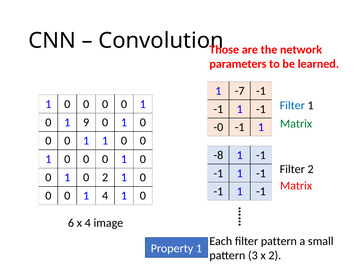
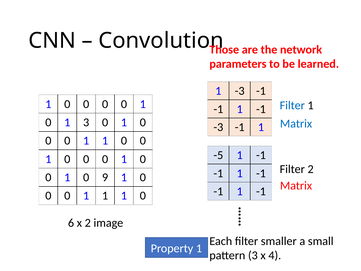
1 -7: -7 -> -3
1 9: 9 -> 3
Matrix at (296, 124) colour: green -> blue
-0 at (218, 127): -0 -> -3
-8: -8 -> -5
0 2: 2 -> 9
4 at (105, 196): 4 -> 1
x 4: 4 -> 2
filter pattern: pattern -> smaller
x 2: 2 -> 4
